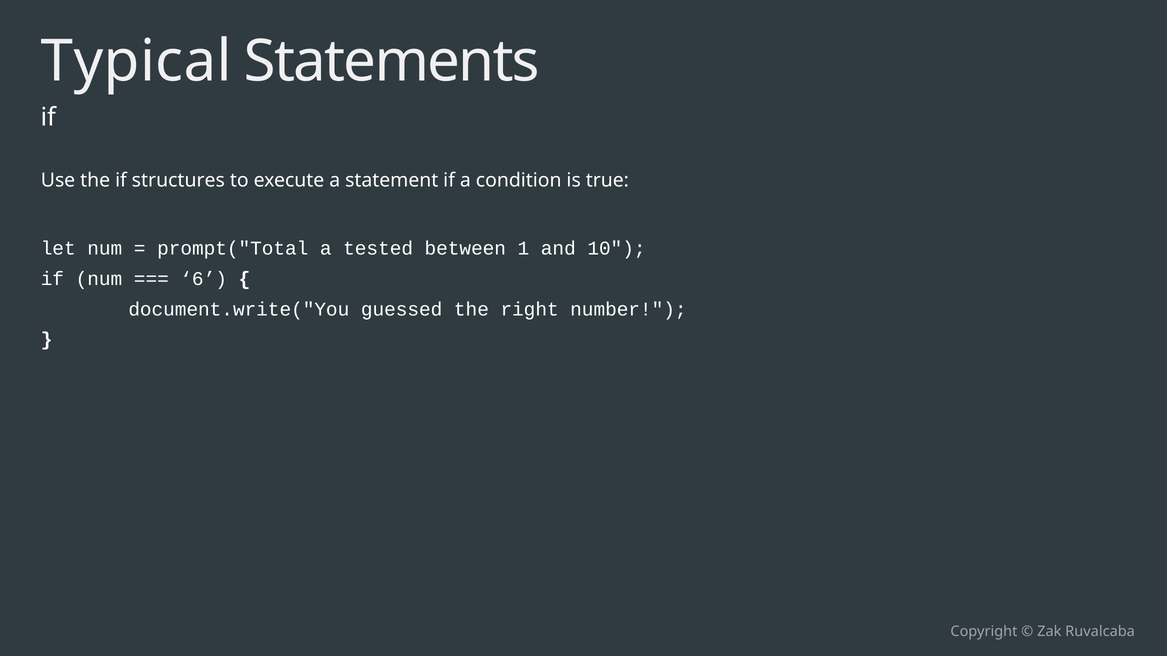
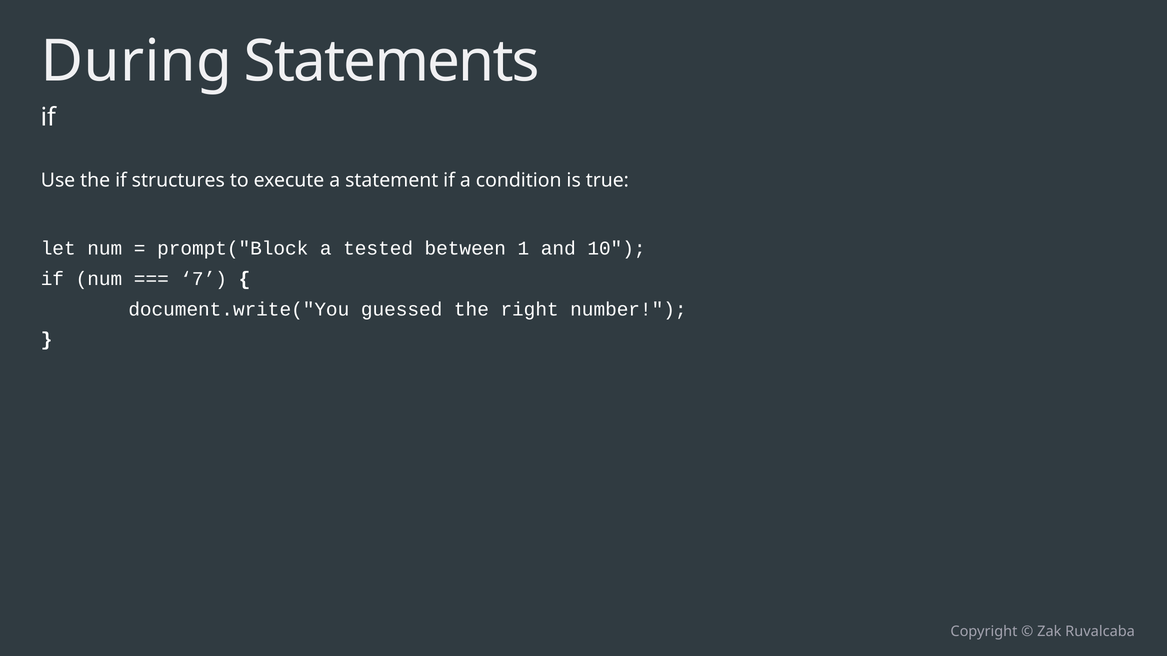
Typical: Typical -> During
prompt("Total: prompt("Total -> prompt("Block
6: 6 -> 7
